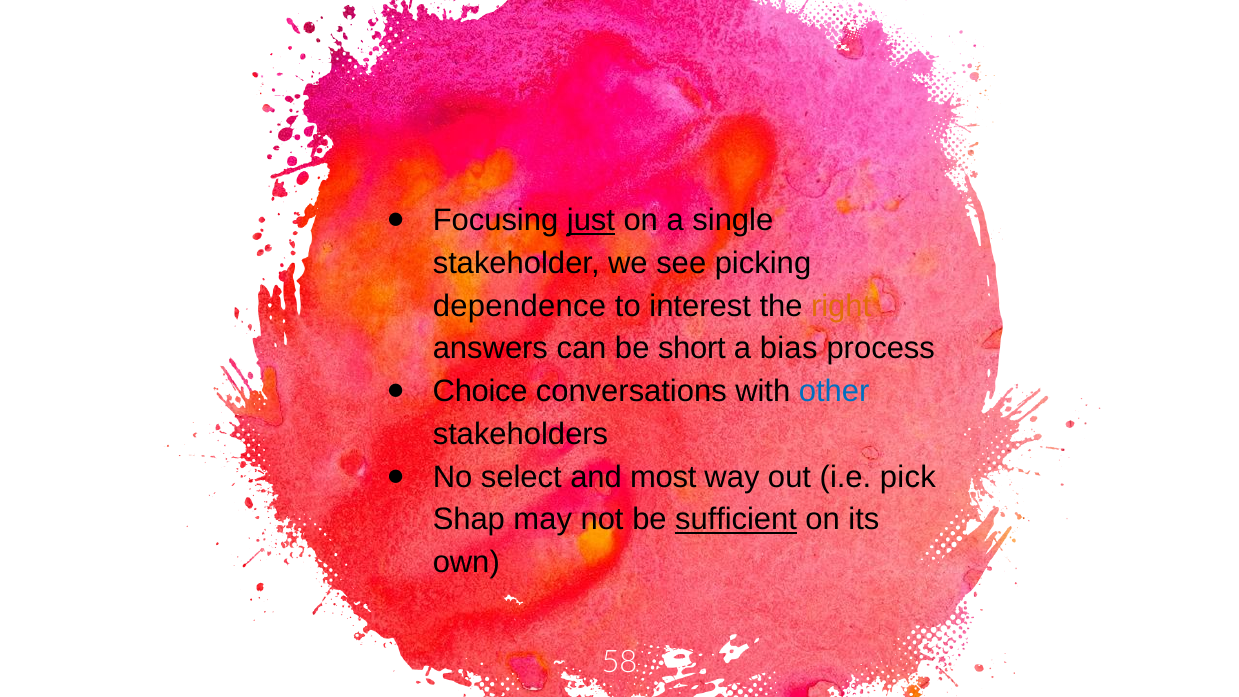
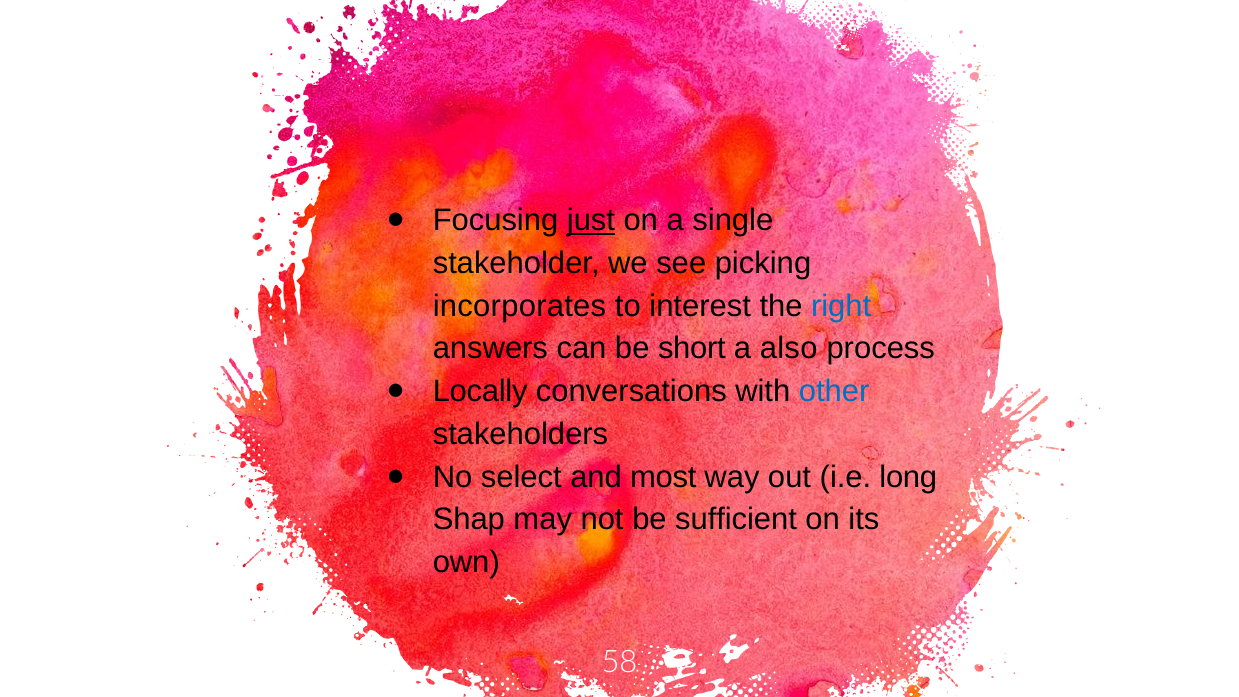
dependence: dependence -> incorporates
right colour: orange -> blue
bias: bias -> also
Choice: Choice -> Locally
pick: pick -> long
sufficient underline: present -> none
